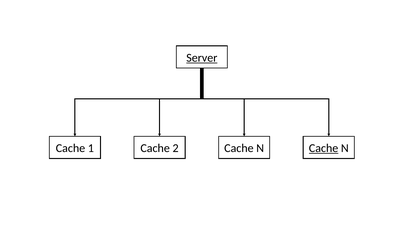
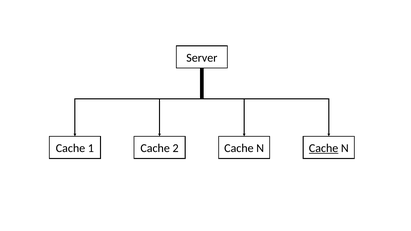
Server underline: present -> none
